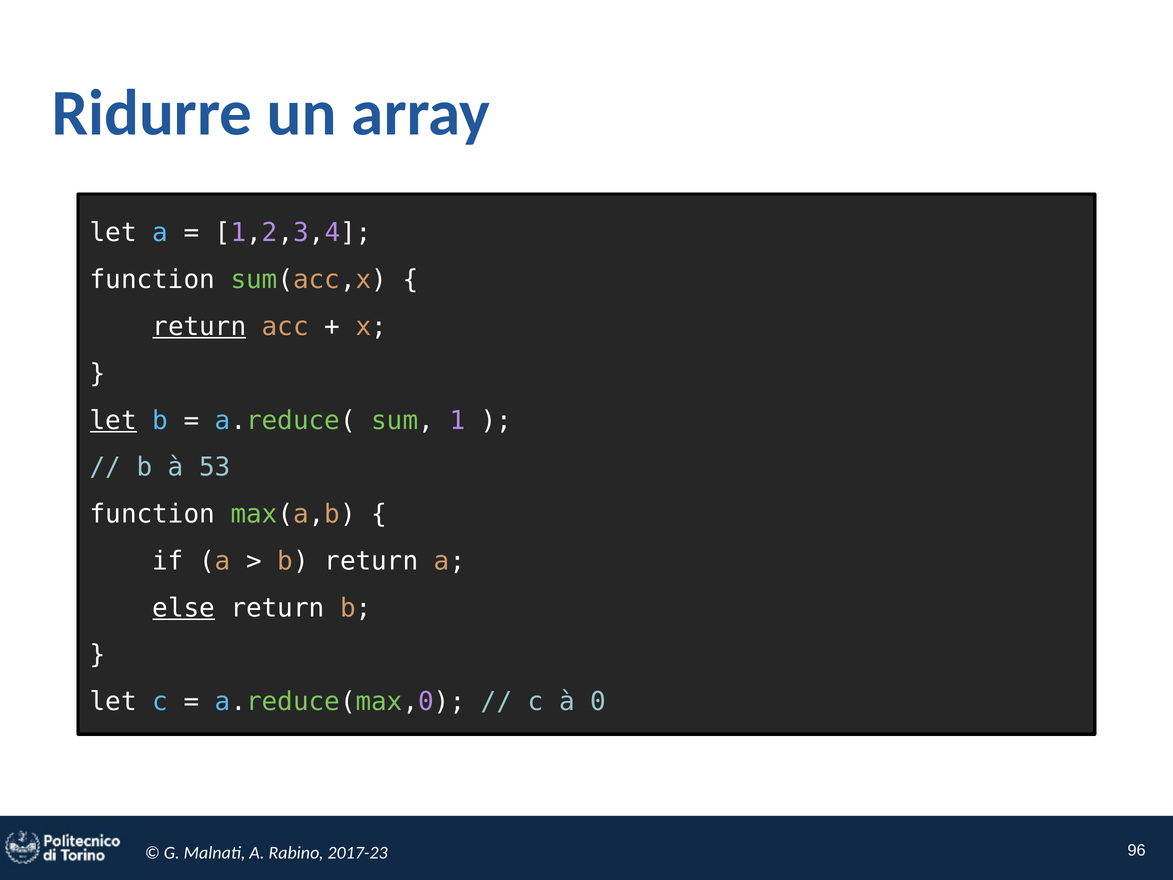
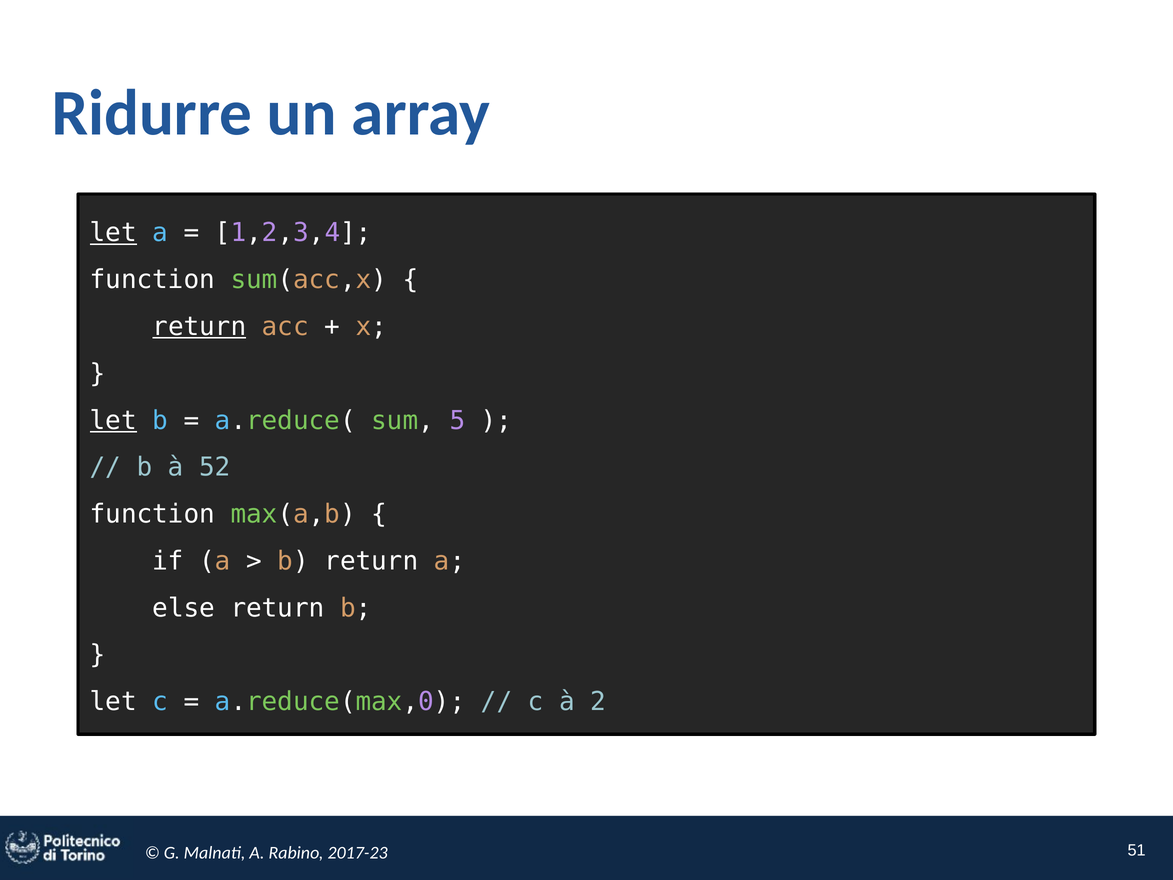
let at (113, 233) underline: none -> present
1: 1 -> 5
53: 53 -> 52
else underline: present -> none
0: 0 -> 2
96: 96 -> 51
